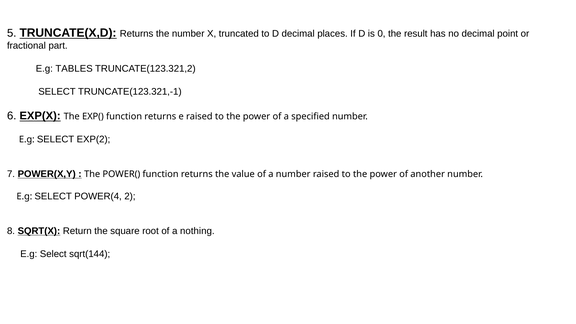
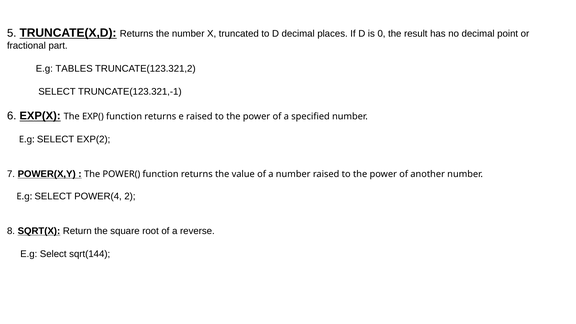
nothing: nothing -> reverse
